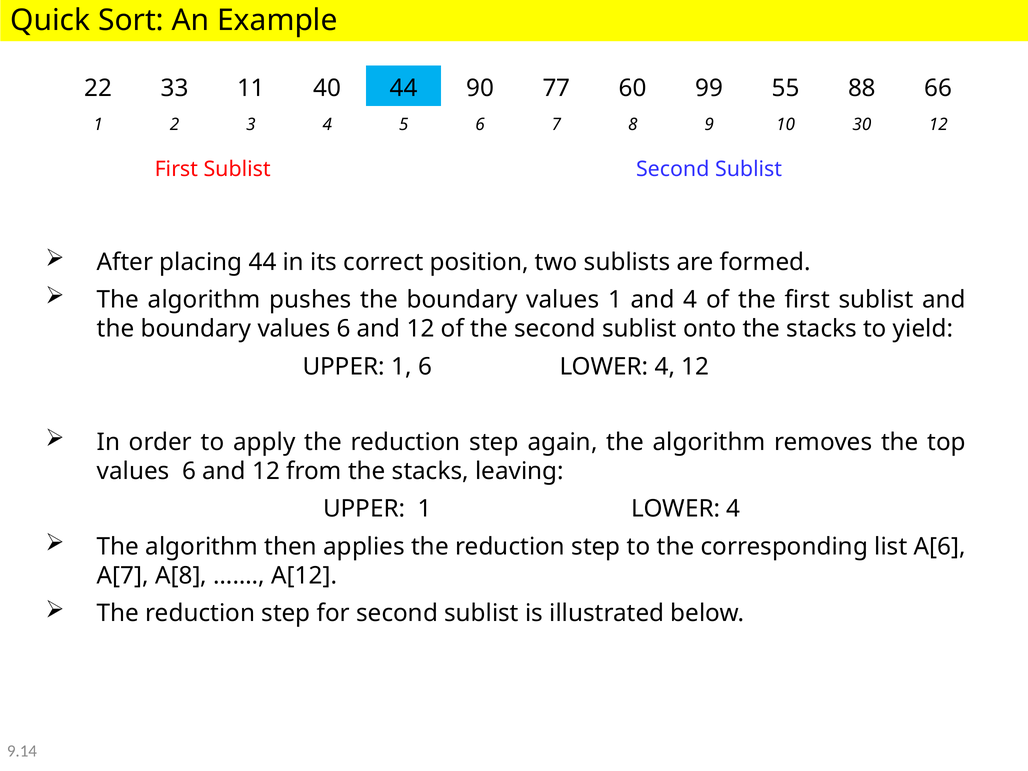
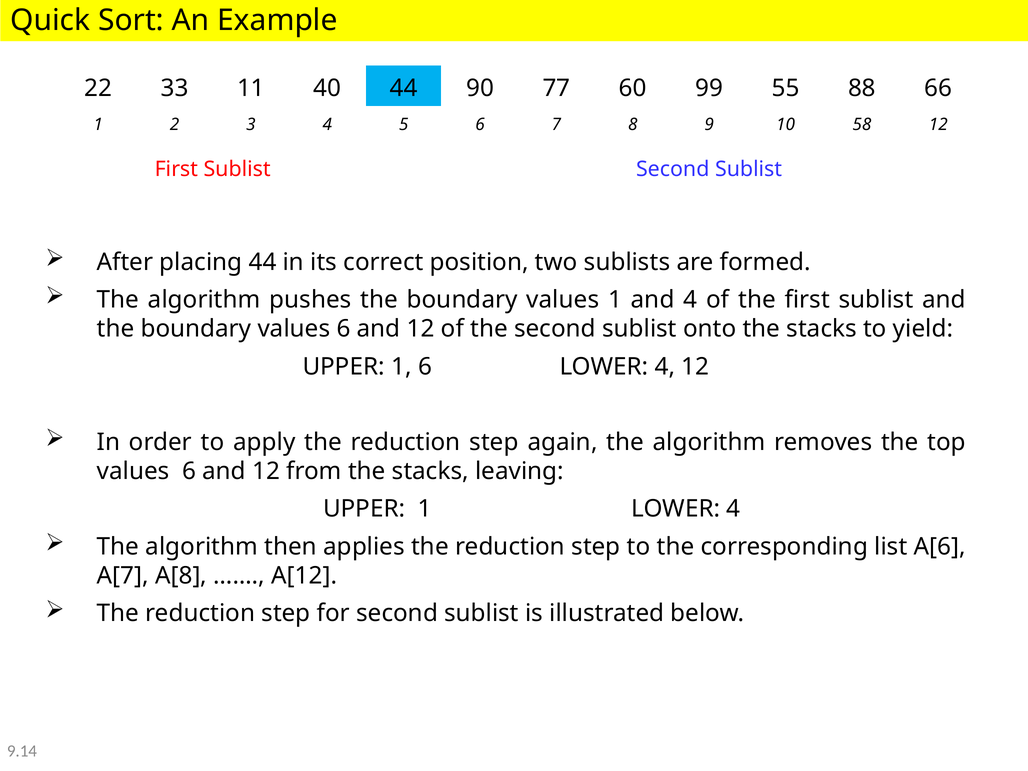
30: 30 -> 58
